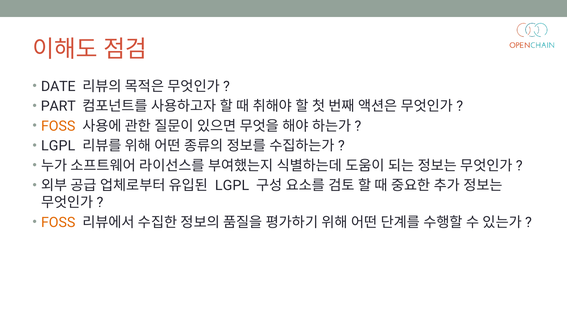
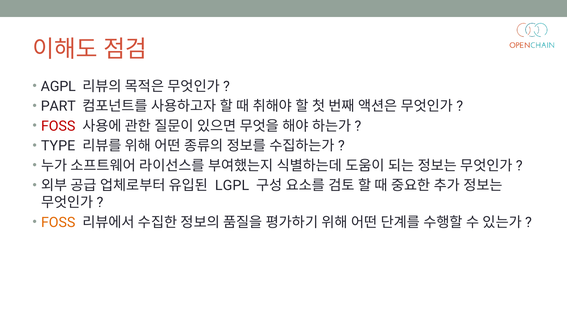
DATE: DATE -> AGPL
FOSS at (58, 126) colour: orange -> red
LGPL at (58, 146): LGPL -> TYPE
